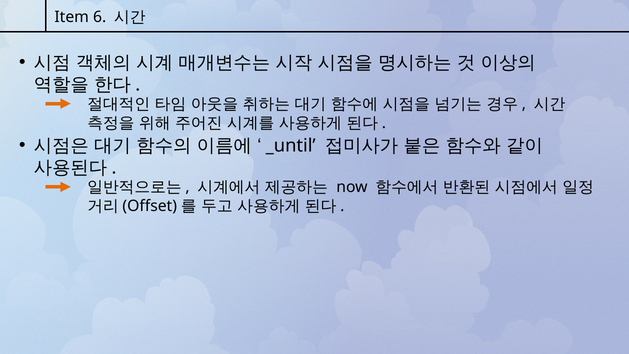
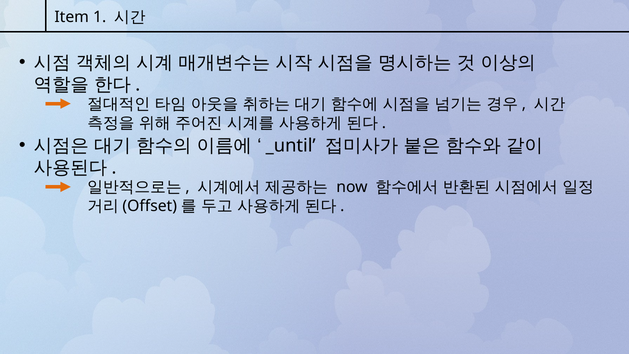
6: 6 -> 1
